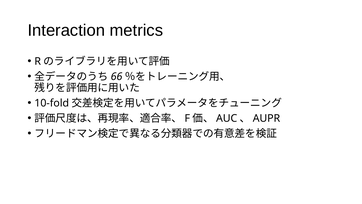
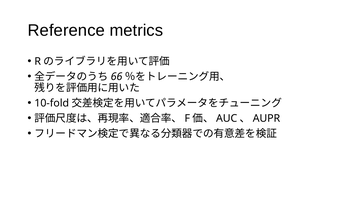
Interaction: Interaction -> Reference
